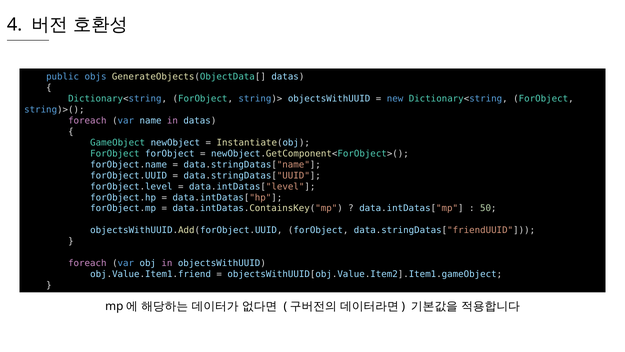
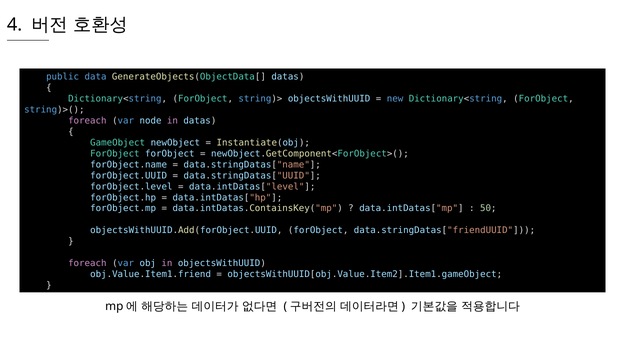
objs: objs -> data
name: name -> node
